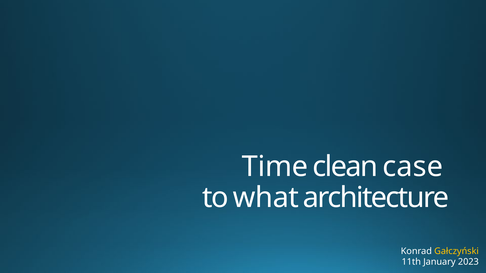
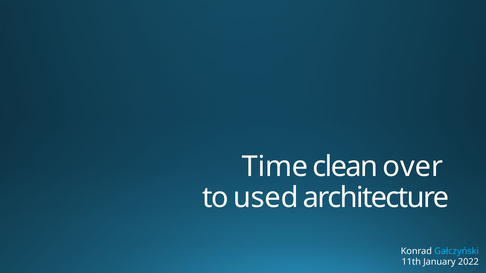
case: case -> over
what: what -> used
Gałczyński colour: yellow -> light blue
2023: 2023 -> 2022
